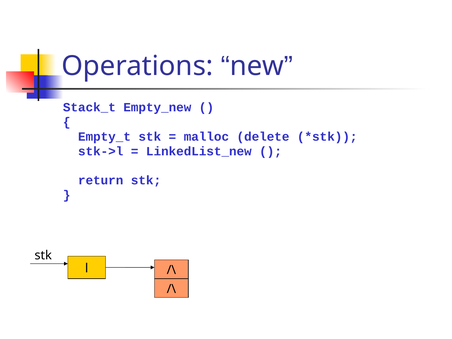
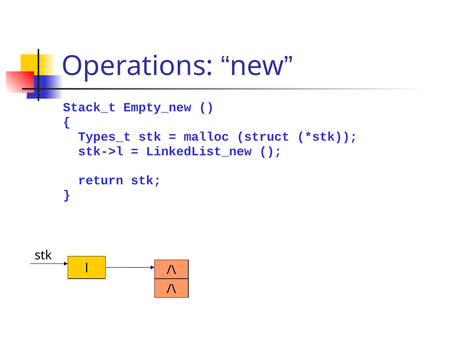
Empty_t: Empty_t -> Types_t
delete: delete -> struct
